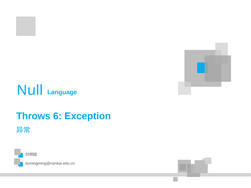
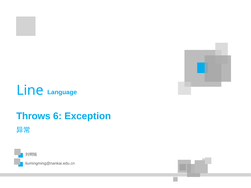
Null: Null -> Line
